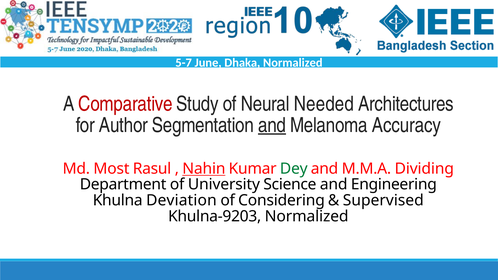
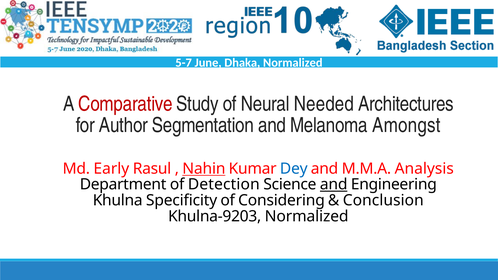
and at (272, 125) underline: present -> none
Accuracy: Accuracy -> Amongst
Most: Most -> Early
Dey colour: green -> blue
Dividing: Dividing -> Analysis
University: University -> Detection
and at (334, 185) underline: none -> present
Deviation: Deviation -> Specificity
Supervised: Supervised -> Conclusion
